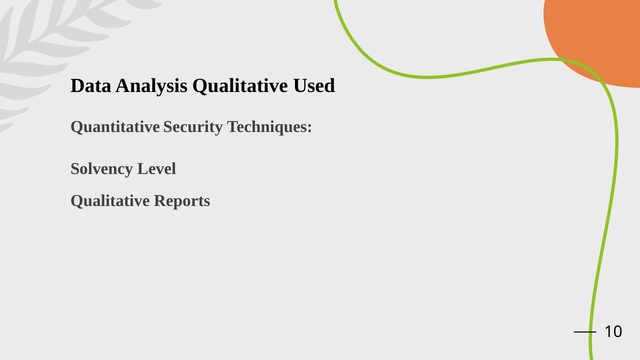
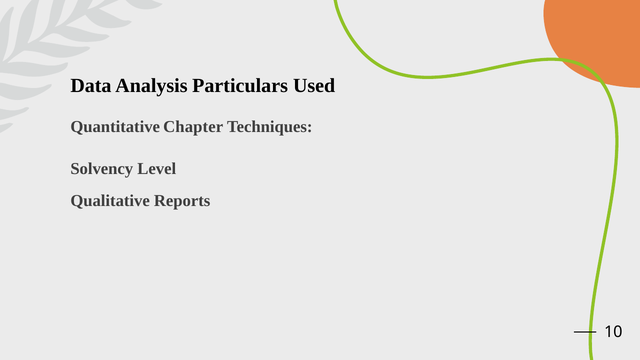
Analysis Qualitative: Qualitative -> Particulars
Security: Security -> Chapter
